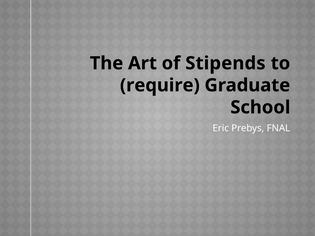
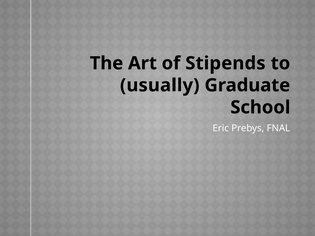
require: require -> usually
